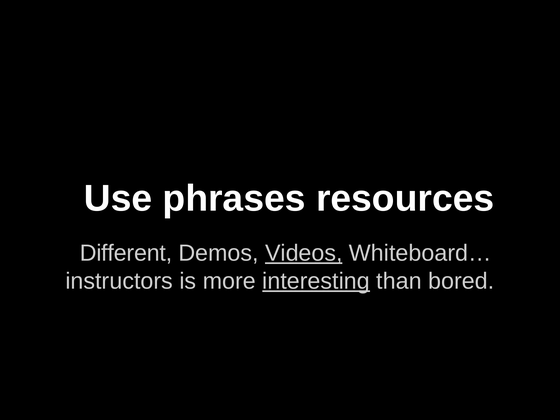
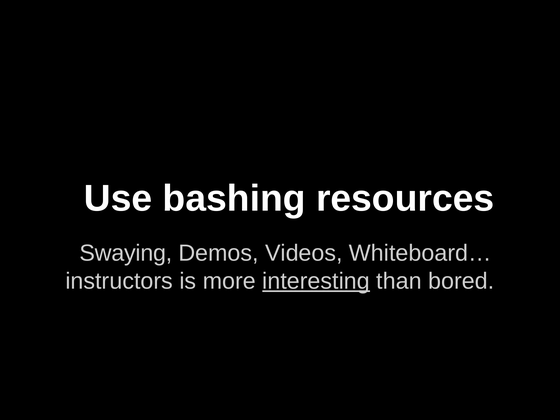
phrases: phrases -> bashing
Different: Different -> Swaying
Videos underline: present -> none
